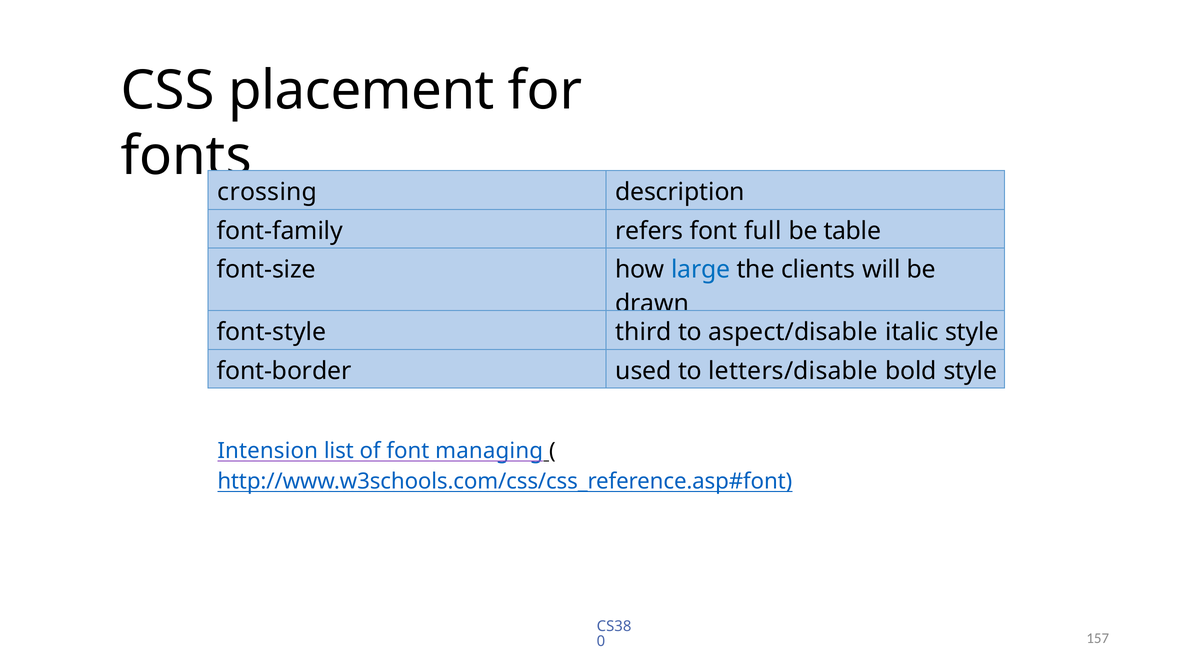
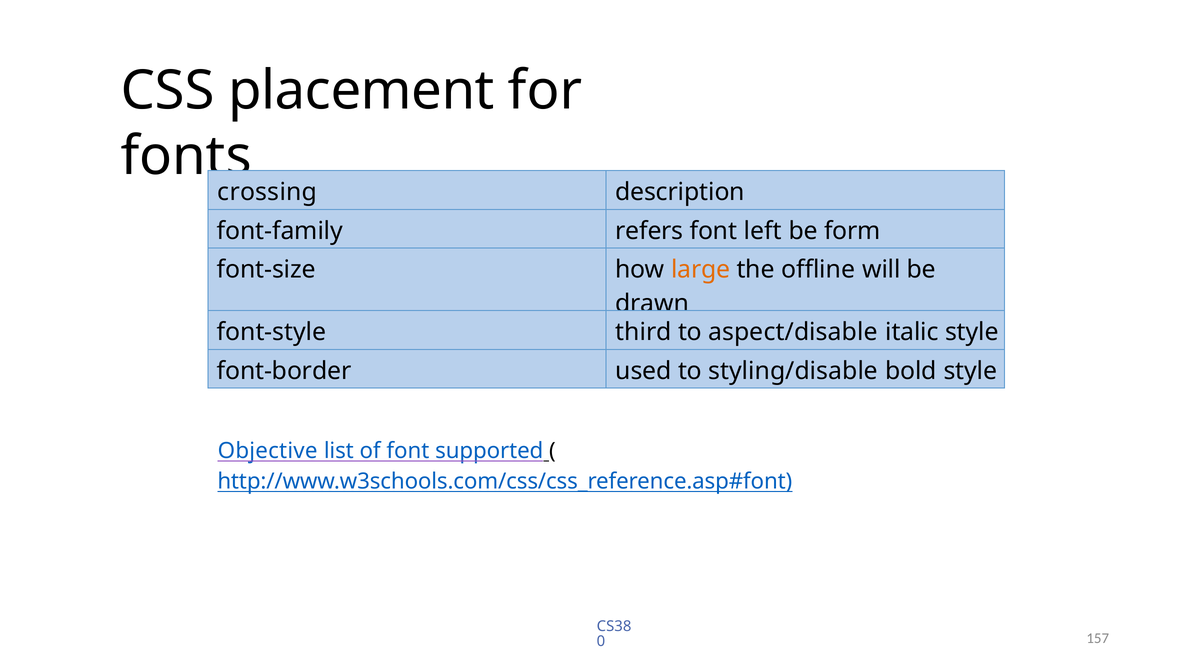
full: full -> left
table: table -> form
large colour: blue -> orange
clients: clients -> offline
letters/disable: letters/disable -> styling/disable
Intension: Intension -> Objective
managing: managing -> supported
